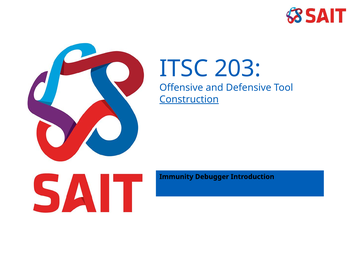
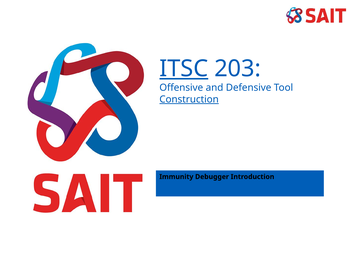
ITSC underline: none -> present
